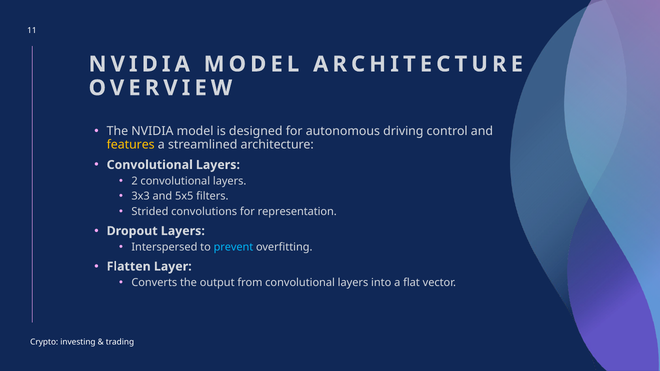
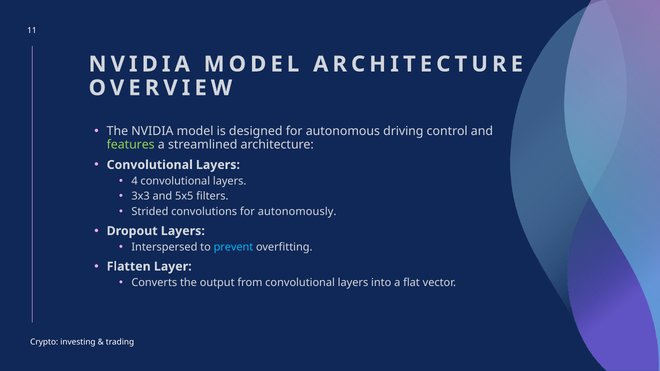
features colour: yellow -> light green
2: 2 -> 4
representation: representation -> autonomously
